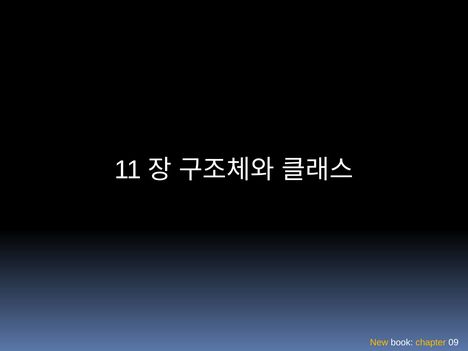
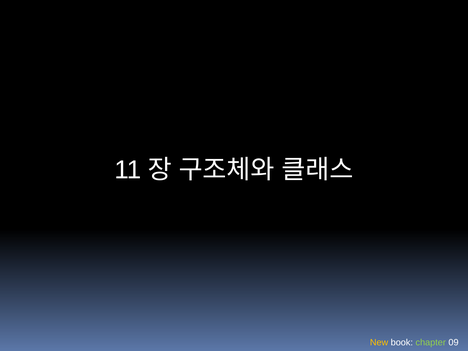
chapter colour: yellow -> light green
